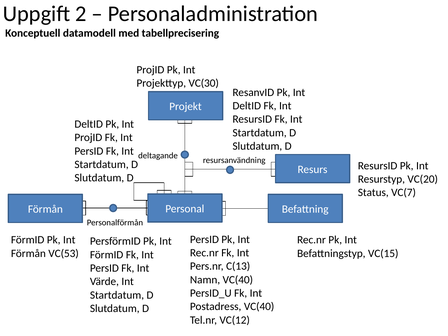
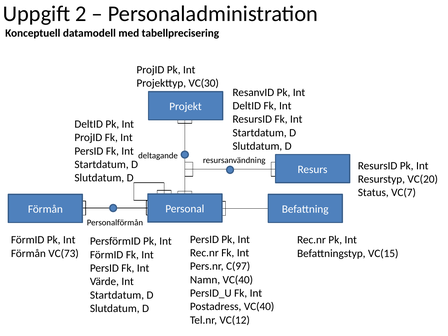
VC(53: VC(53 -> VC(73
C(13: C(13 -> C(97
